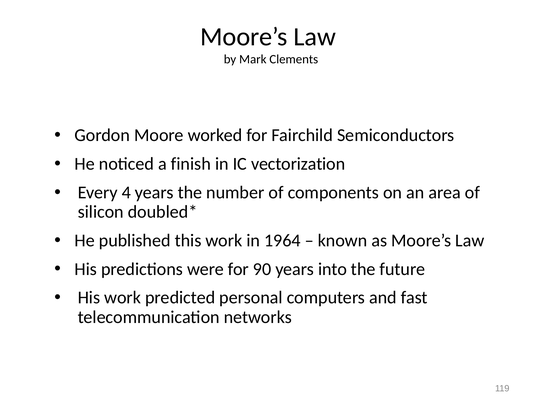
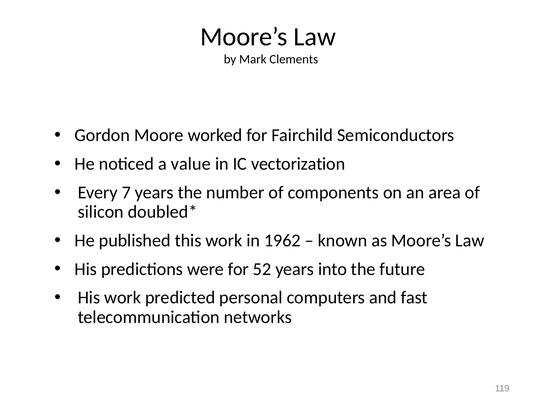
finish: finish -> value
4: 4 -> 7
1964: 1964 -> 1962
90: 90 -> 52
